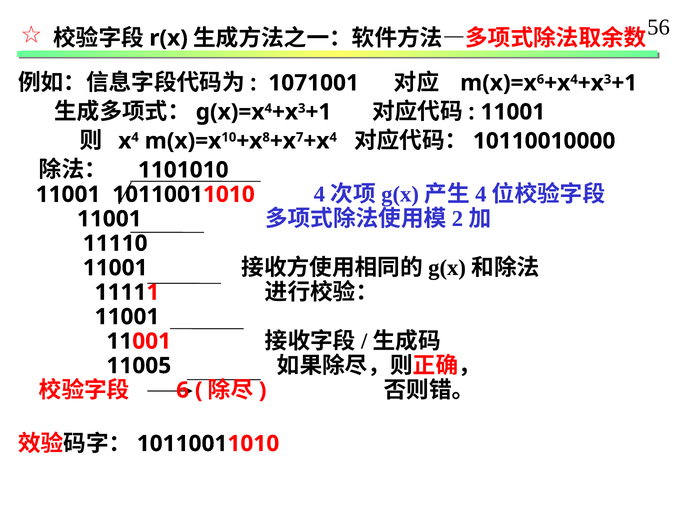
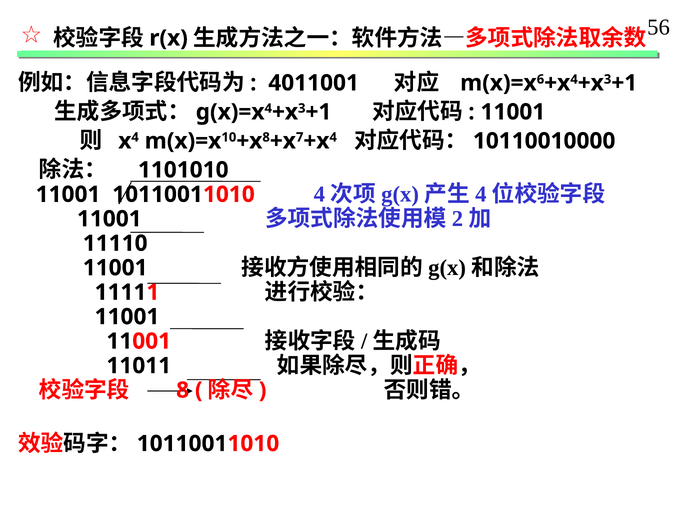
1071001: 1071001 -> 4011001
11005: 11005 -> 11011
6 at (183, 390): 6 -> 8
